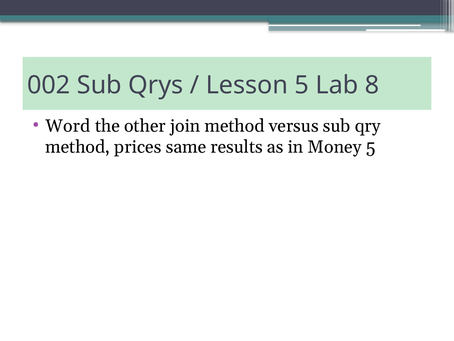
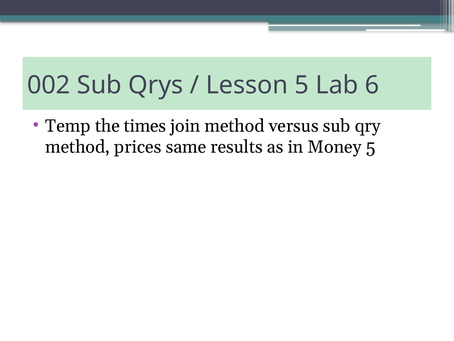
8: 8 -> 6
Word: Word -> Temp
other: other -> times
